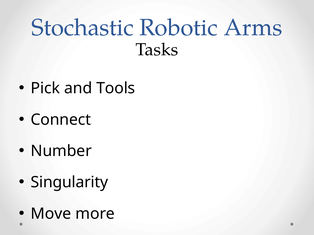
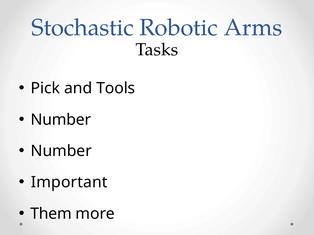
Connect at (61, 120): Connect -> Number
Singularity: Singularity -> Important
Move: Move -> Them
